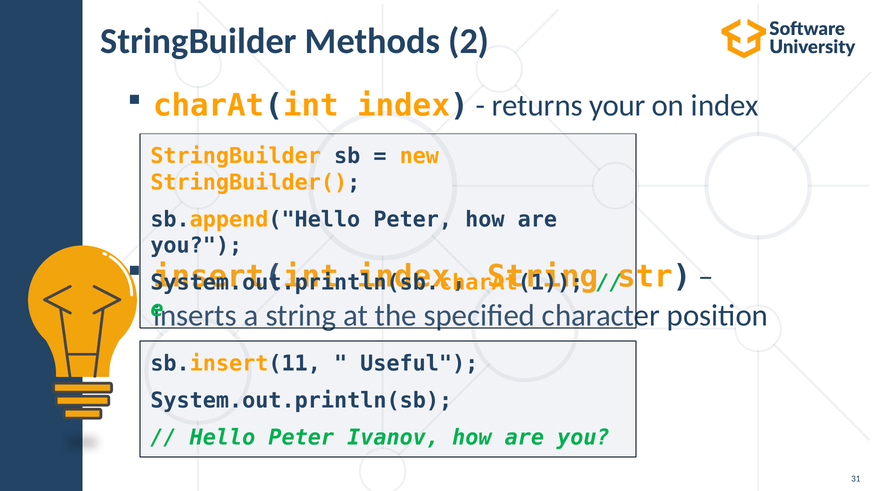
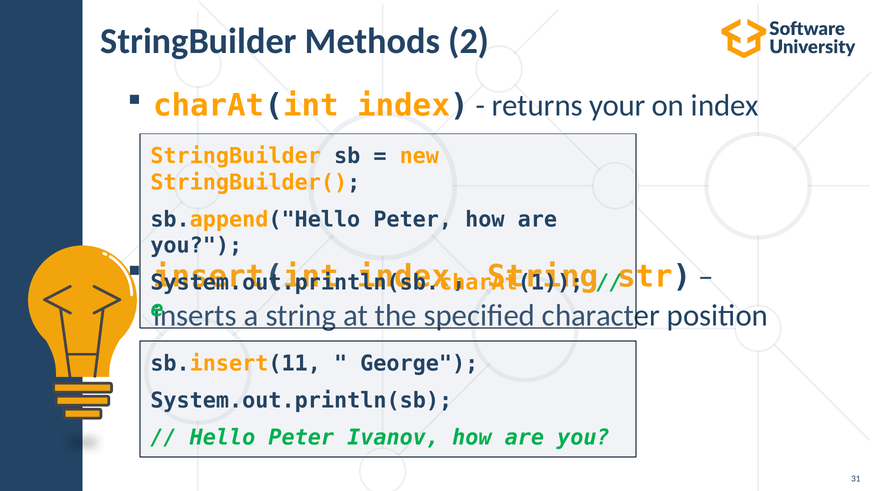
Useful: Useful -> George
